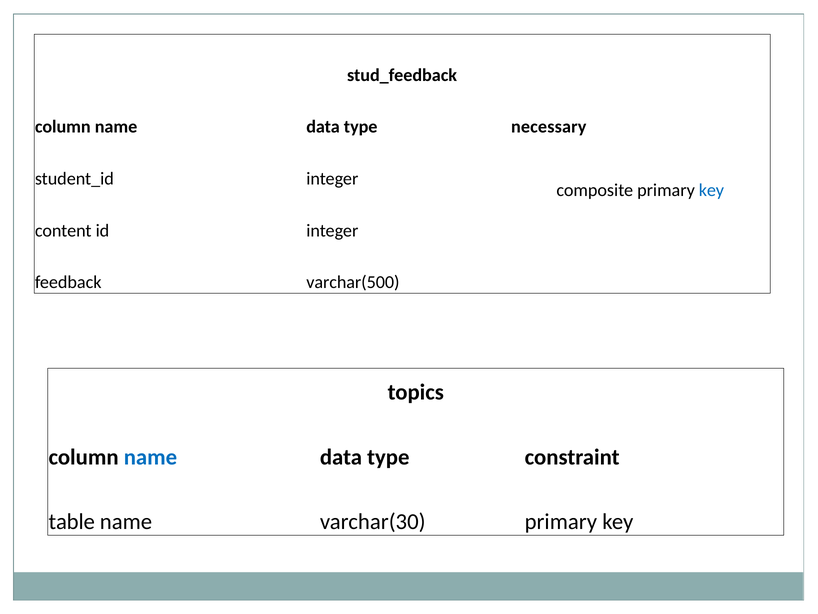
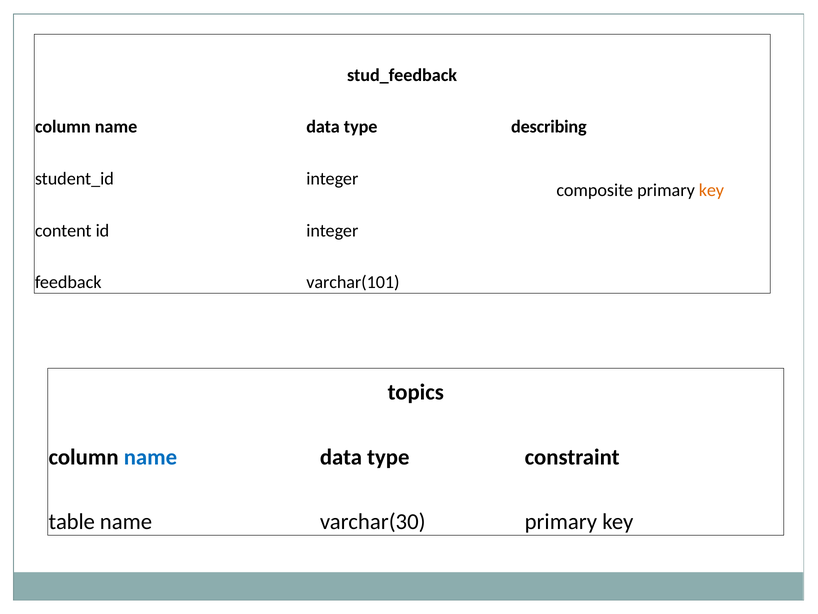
necessary: necessary -> describing
key at (711, 190) colour: blue -> orange
varchar(500: varchar(500 -> varchar(101
